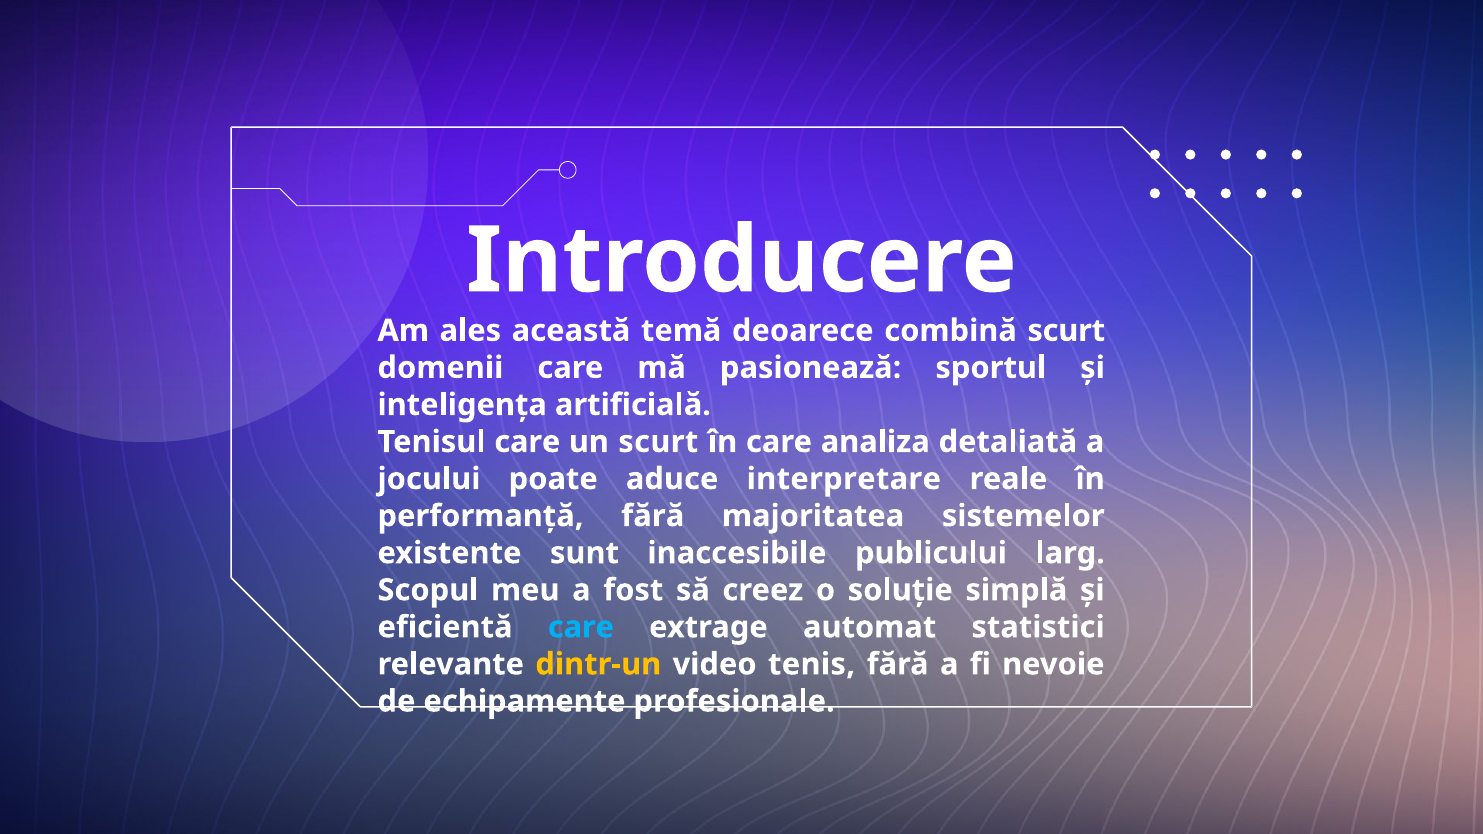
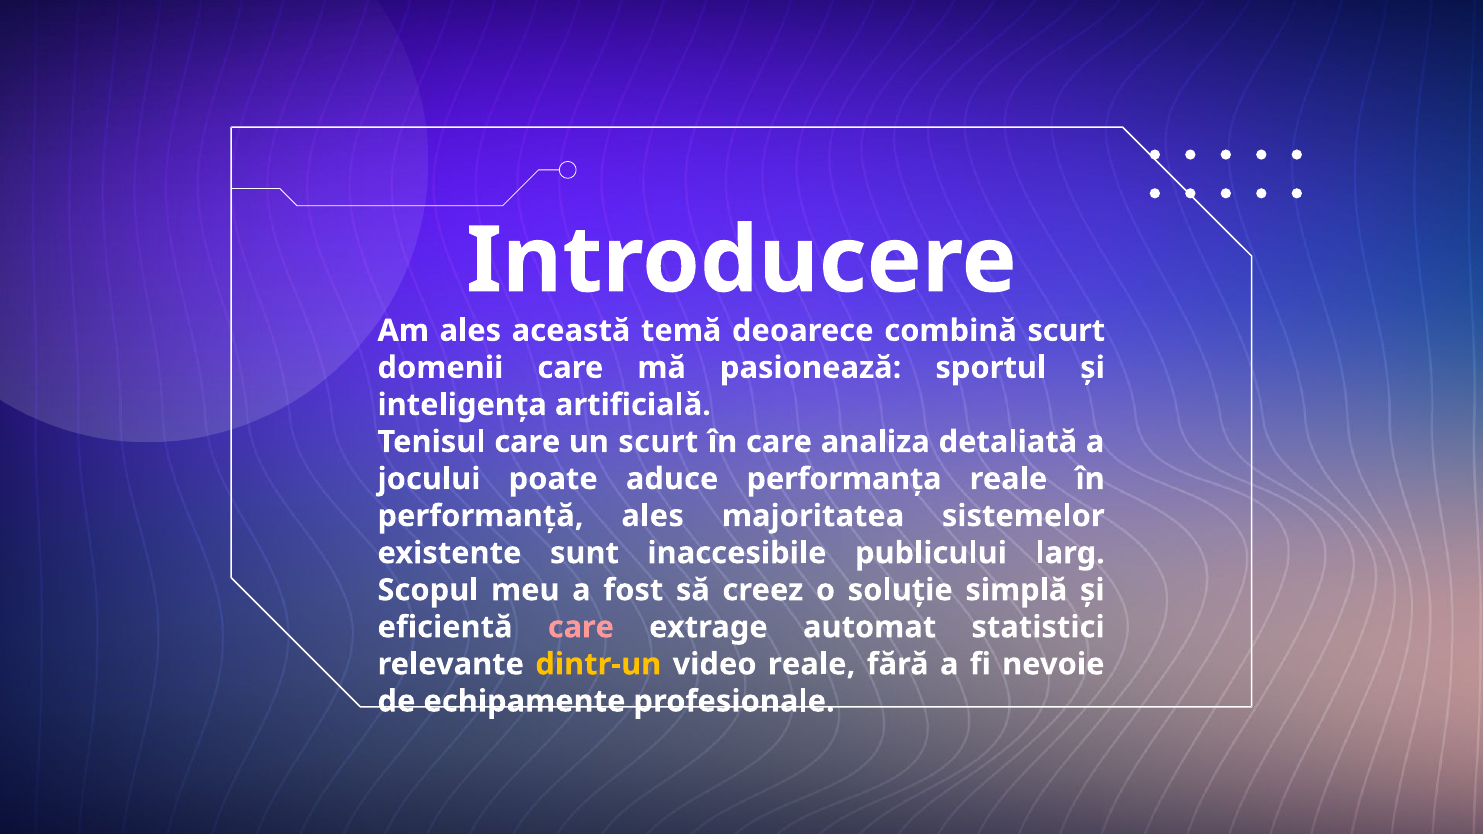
interpretare: interpretare -> performanța
performanță fără: fără -> ales
care at (581, 627) colour: light blue -> pink
video tenis: tenis -> reale
